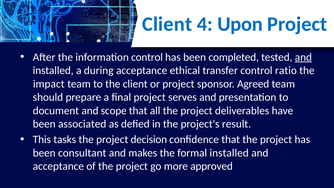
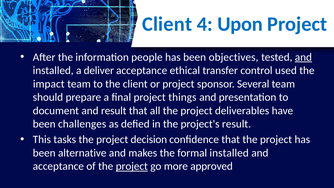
information control: control -> people
completed: completed -> objectives
during: during -> deliver
ratio: ratio -> used
Agreed: Agreed -> Several
serves: serves -> things
and scope: scope -> result
associated: associated -> challenges
consultant: consultant -> alternative
project at (132, 166) underline: none -> present
